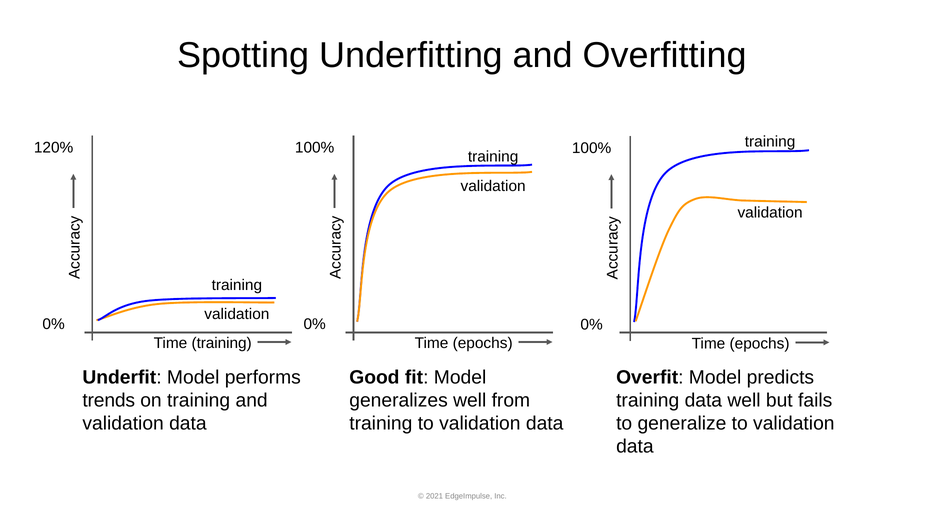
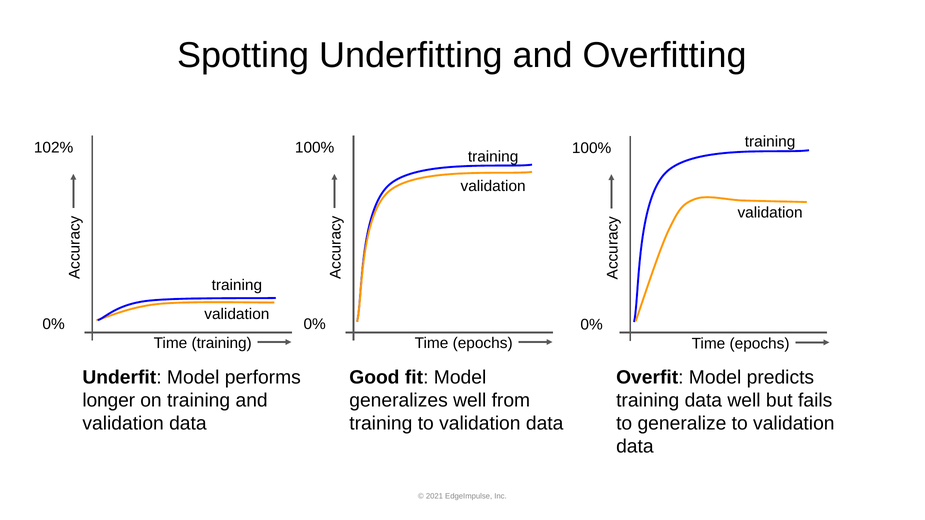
120%: 120% -> 102%
trends: trends -> longer
